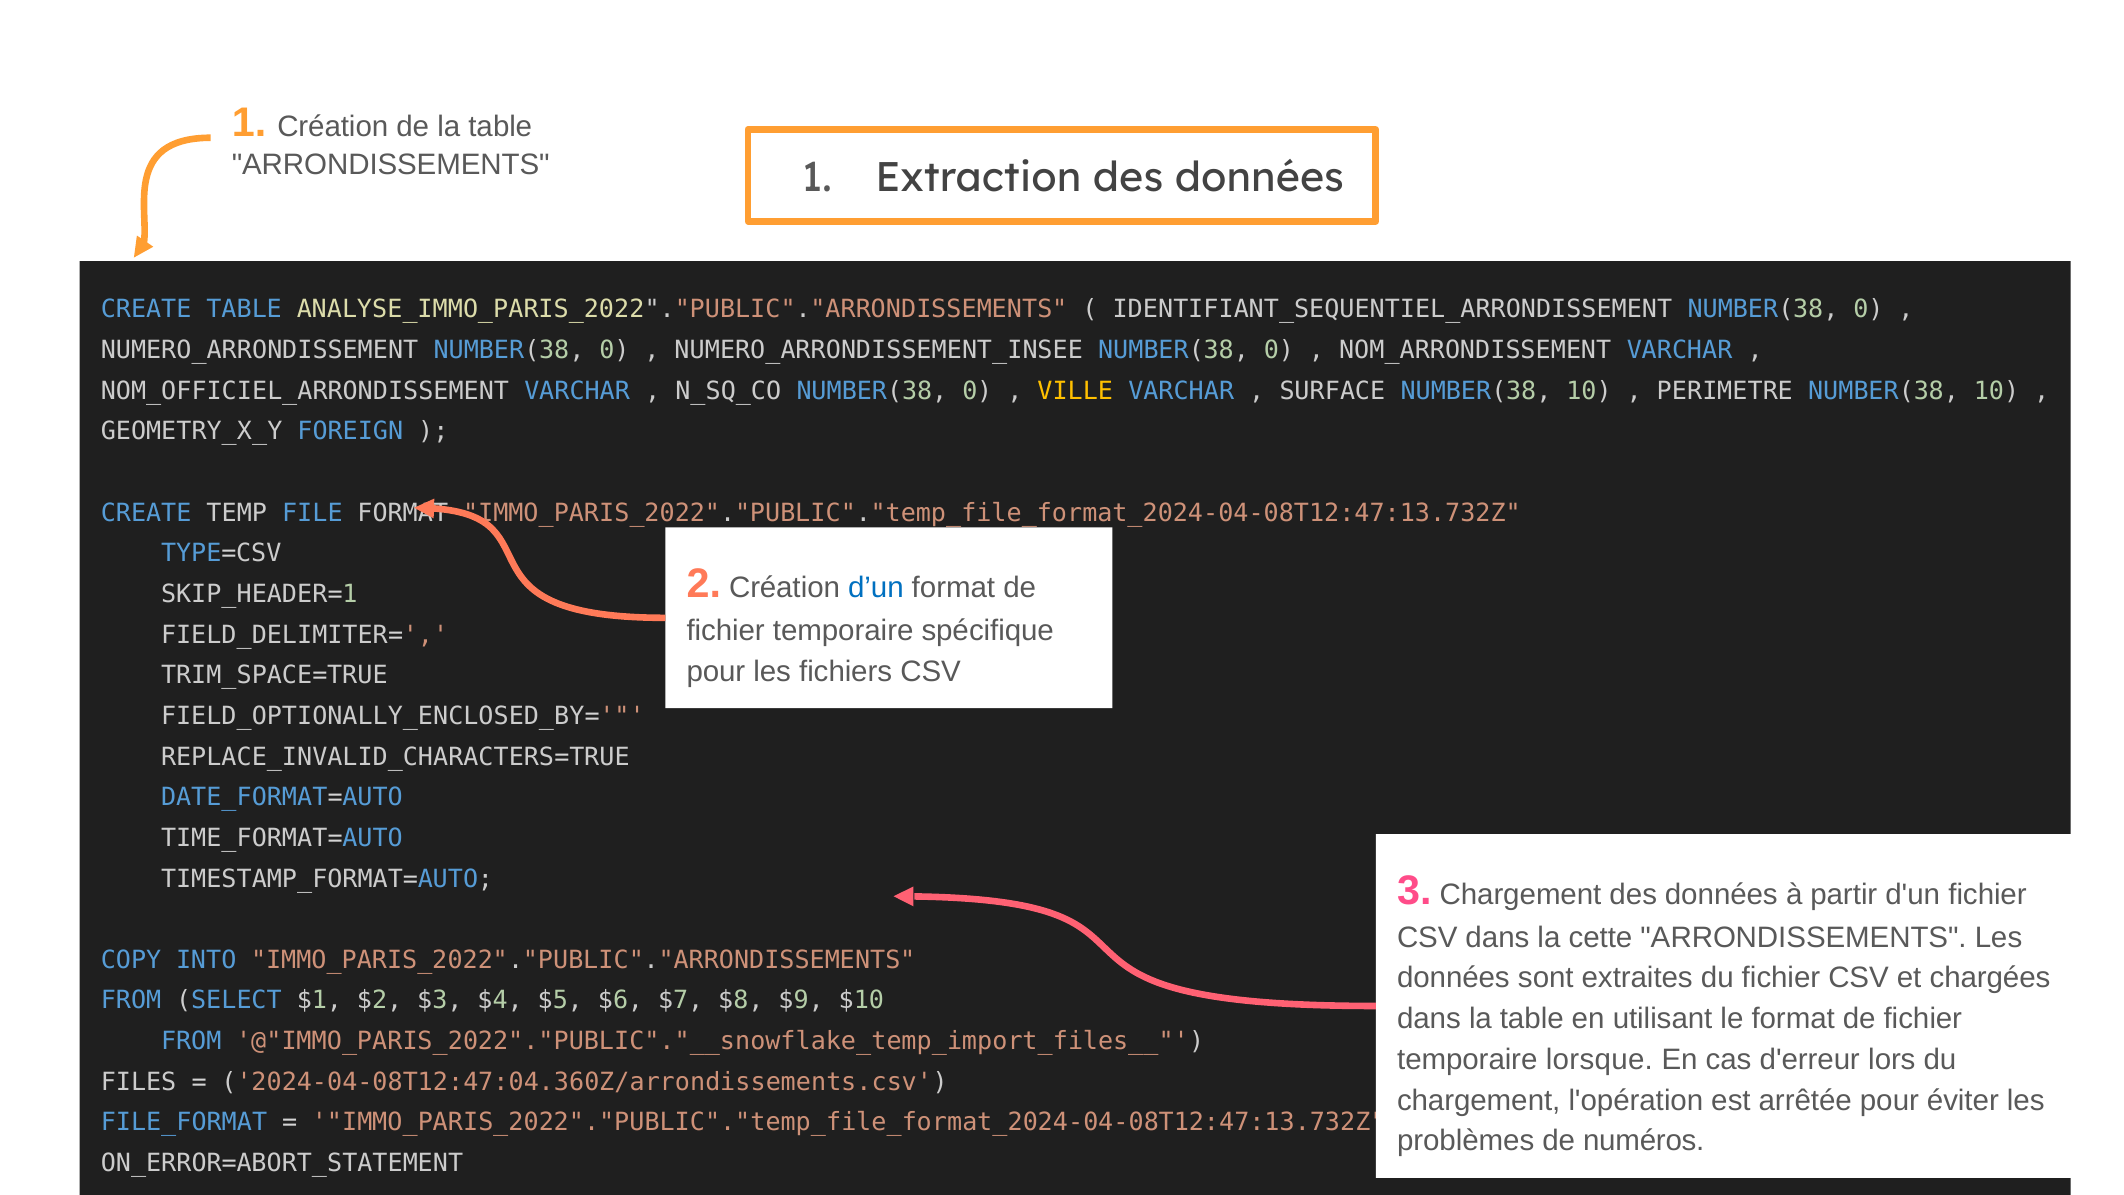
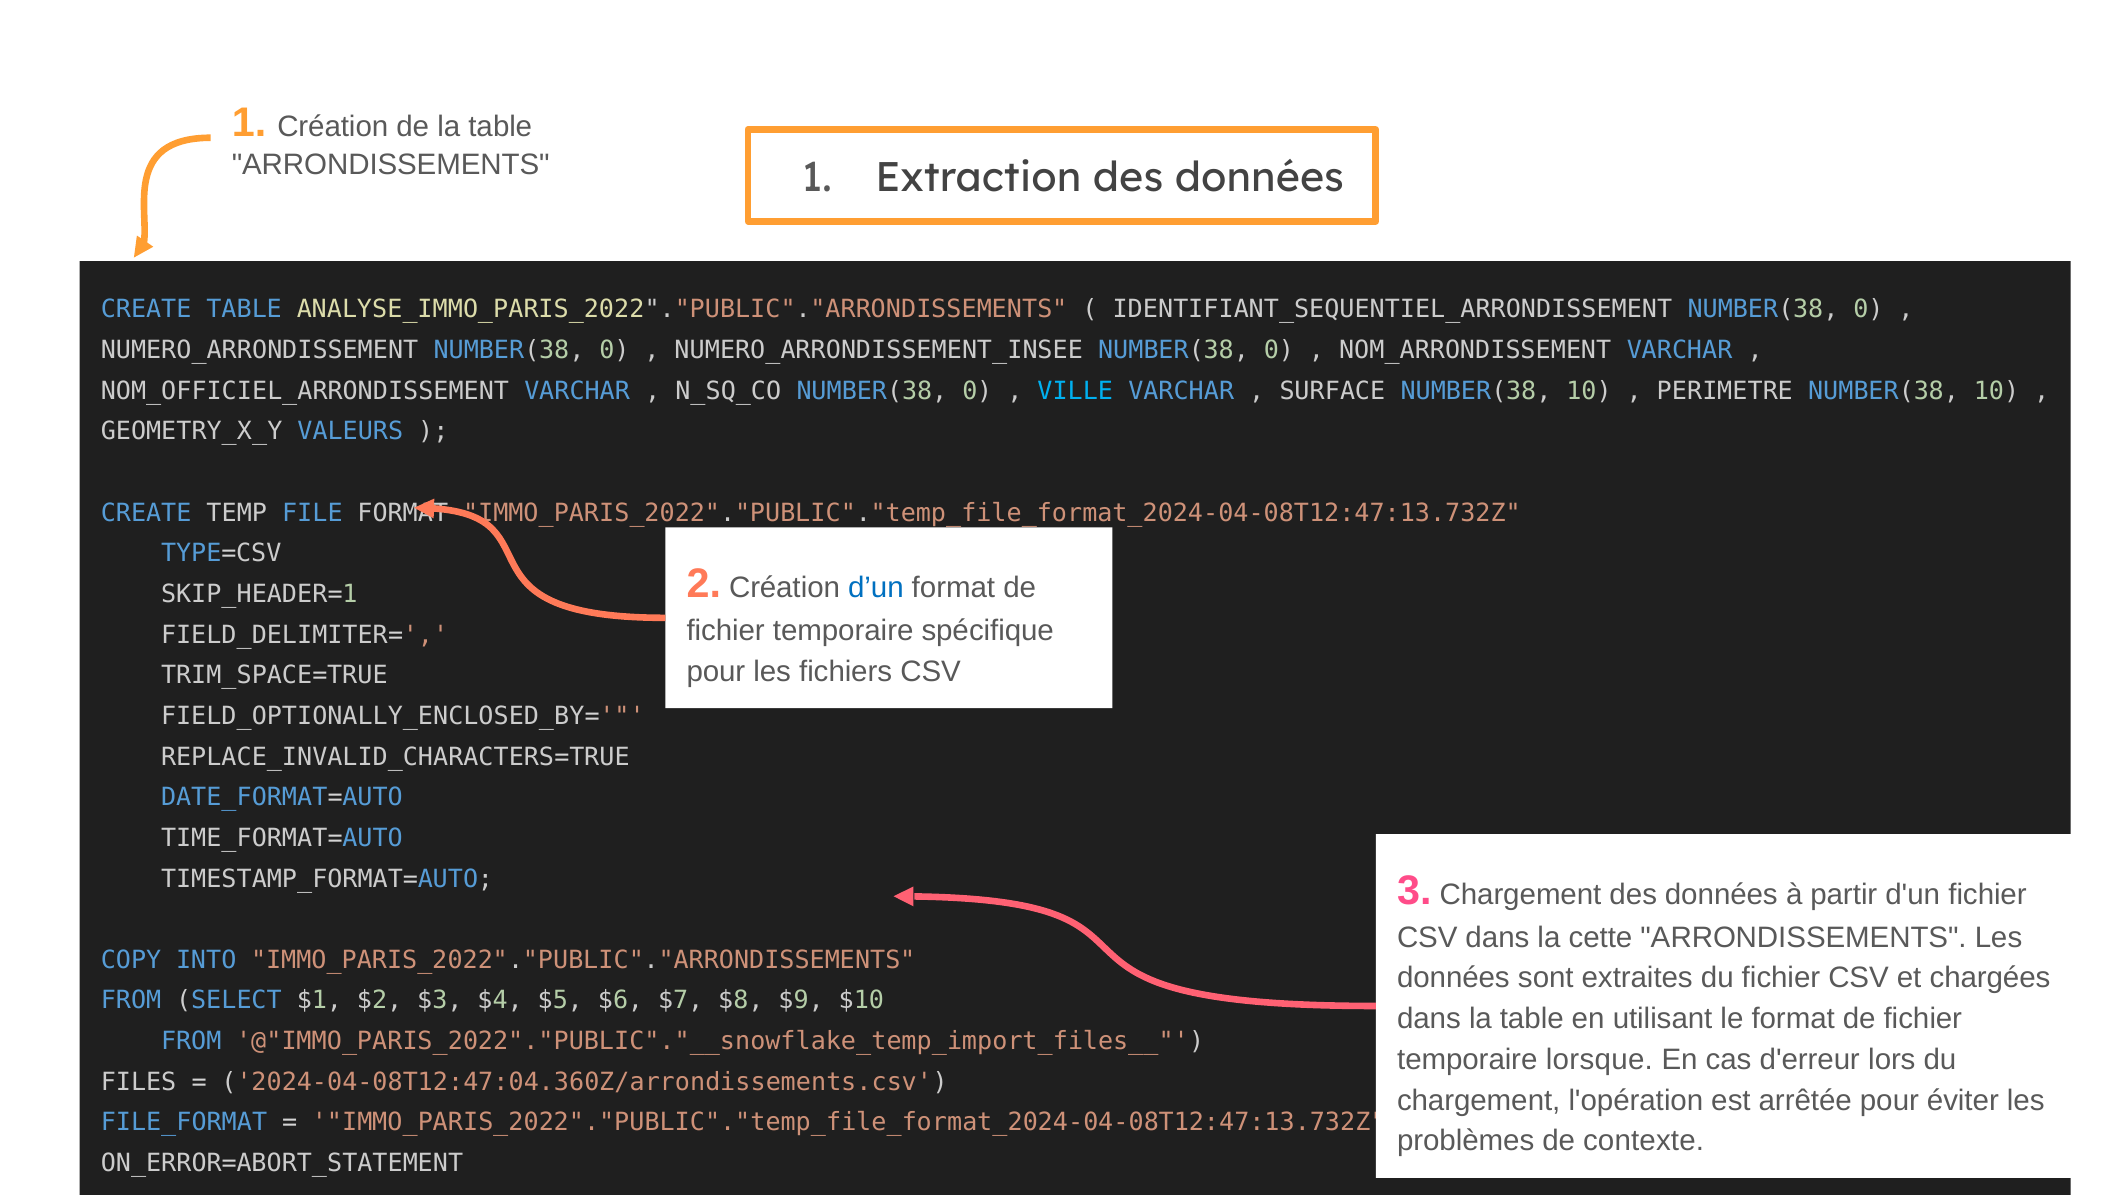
VILLE colour: yellow -> light blue
FOREIGN: FOREIGN -> VALEURS
numéros: numéros -> contexte
